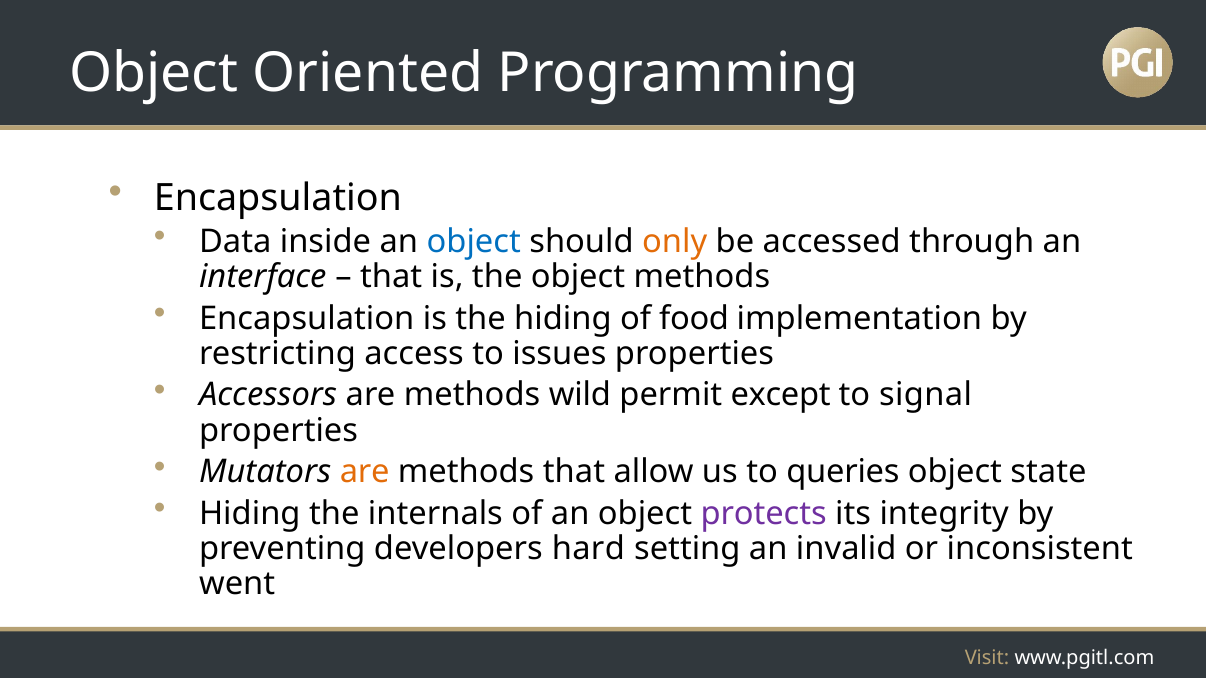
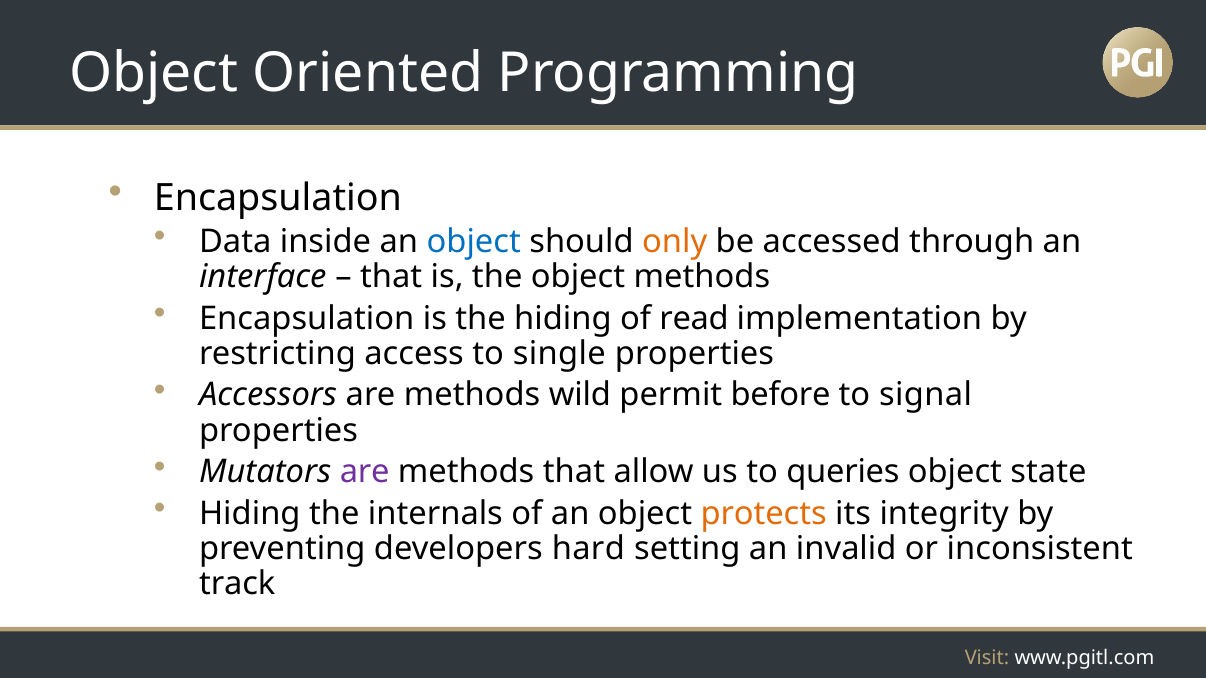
food: food -> read
issues: issues -> single
except: except -> before
are at (365, 472) colour: orange -> purple
protects colour: purple -> orange
went: went -> track
